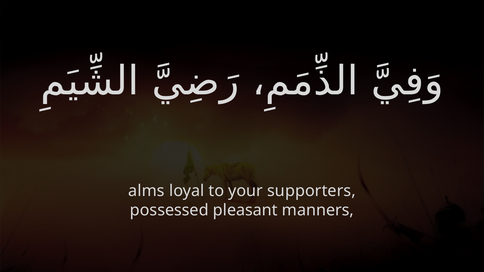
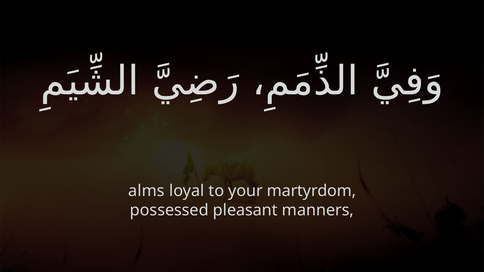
supporters: supporters -> martyrdom
